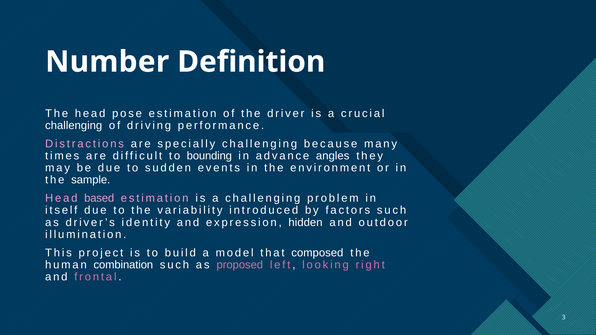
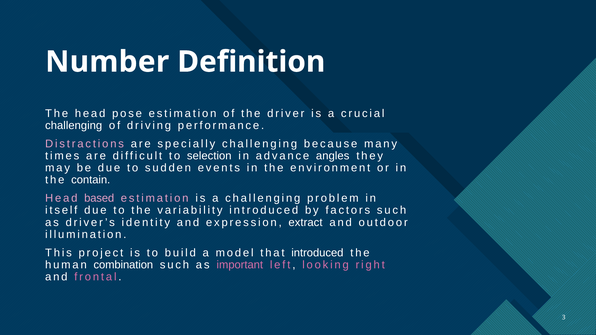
bounding: bounding -> selection
sample: sample -> contain
hidden: hidden -> extract
that composed: composed -> introduced
proposed: proposed -> important
